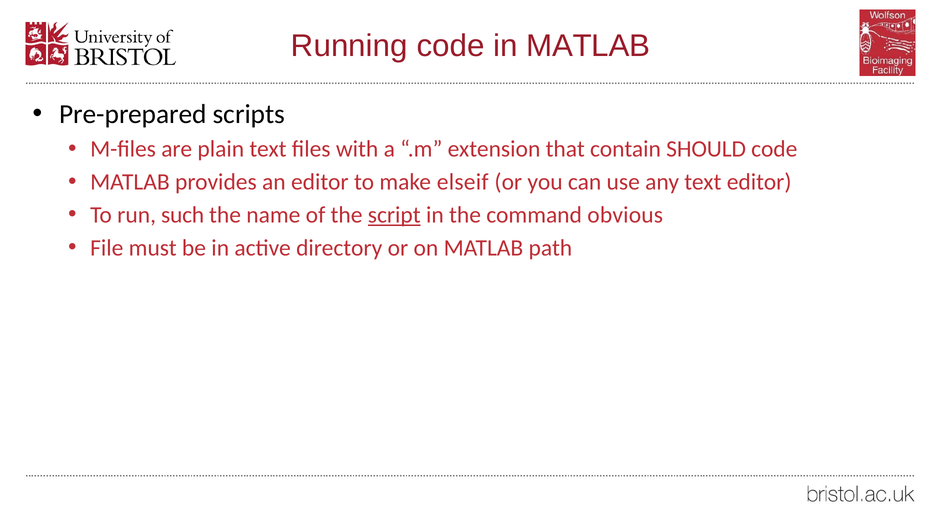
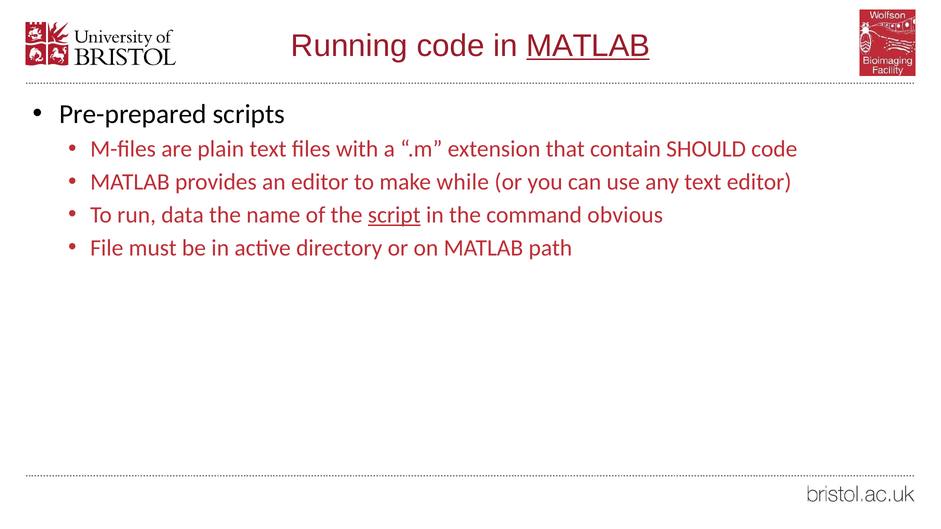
MATLAB at (588, 46) underline: none -> present
elseif: elseif -> while
such: such -> data
